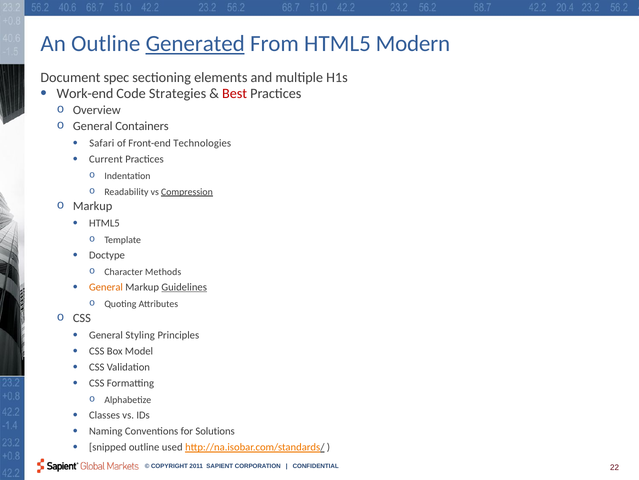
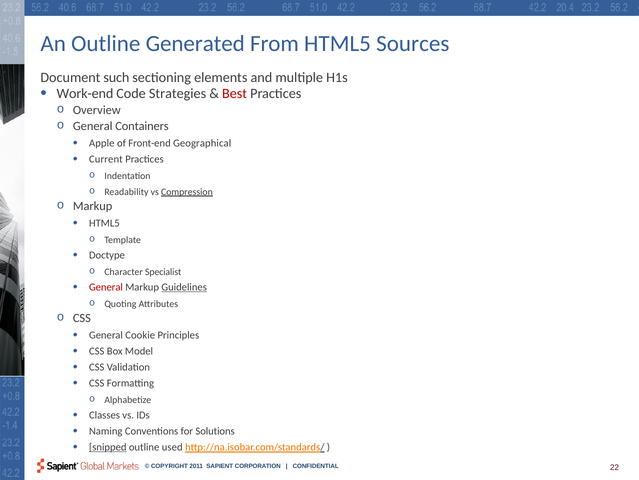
Generated underline: present -> none
Modern: Modern -> Sources
spec: spec -> such
Safari: Safari -> Apple
Technologies: Technologies -> Geographical
Methods: Methods -> Specialist
General at (106, 287) colour: orange -> red
Styling: Styling -> Cookie
snipped underline: none -> present
